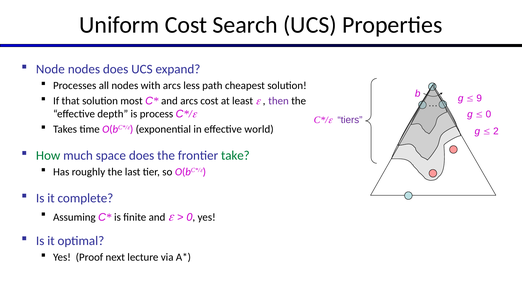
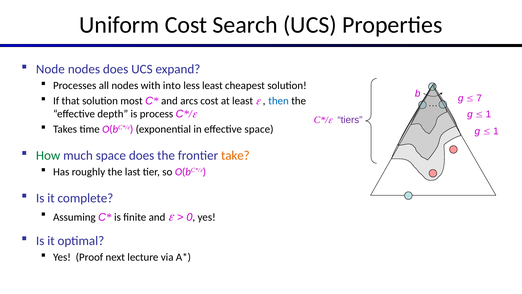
with arcs: arcs -> into
less path: path -> least
9: 9 -> 7
then colour: purple -> blue
0 at (488, 114): 0 -> 1
effective world: world -> space
2 at (496, 131): 2 -> 1
take colour: green -> orange
